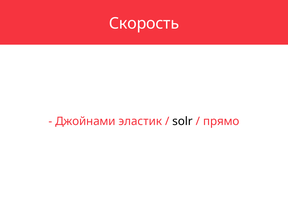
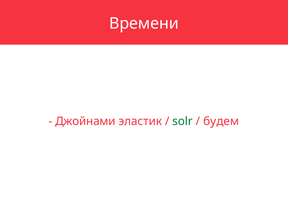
Скорость: Скорость -> Времени
solr colour: black -> green
прямо: прямо -> будем
